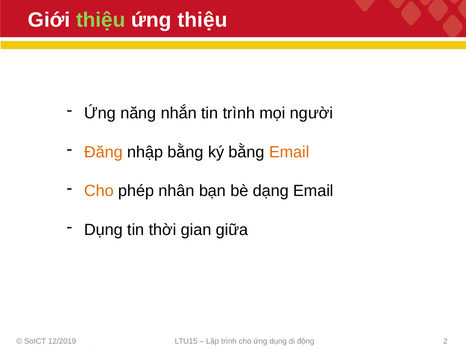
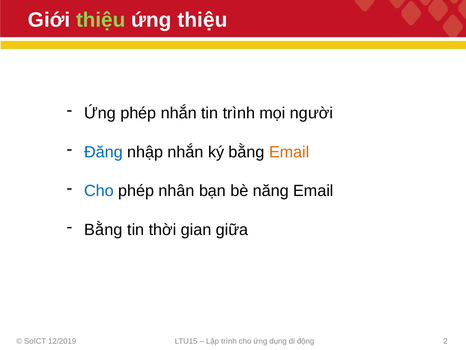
Ứng năng: năng -> phép
Đăng colour: orange -> blue
nhập bằng: bằng -> nhắn
Cho at (99, 191) colour: orange -> blue
dạng: dạng -> năng
Dụng at (103, 230): Dụng -> Bằng
